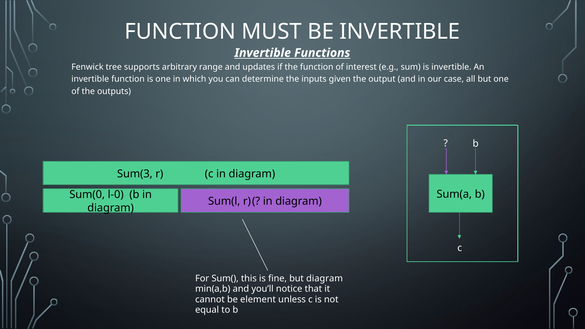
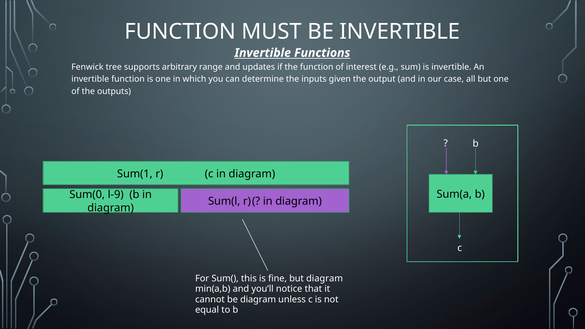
Sum(3: Sum(3 -> Sum(1
l-0: l-0 -> l-9
be element: element -> diagram
